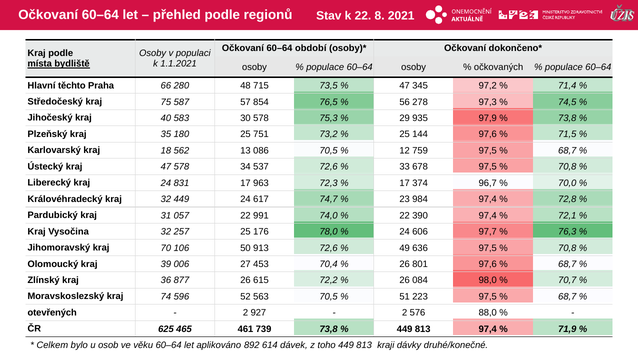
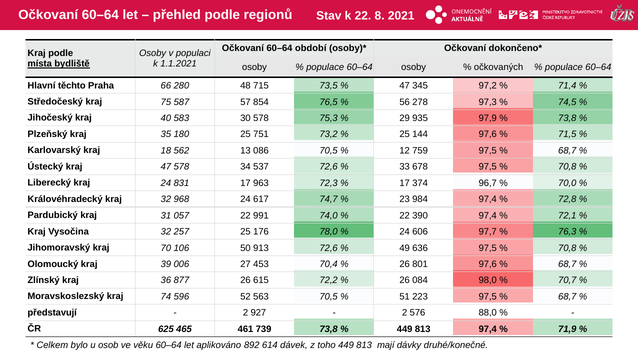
32 449: 449 -> 968
otevřených: otevřených -> představují
kraji: kraji -> mají
